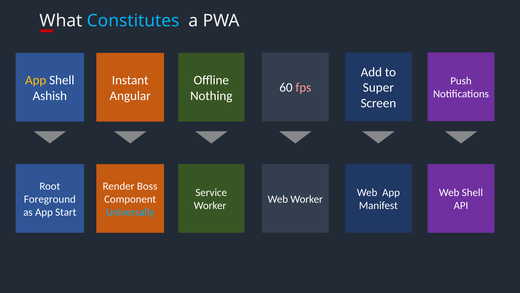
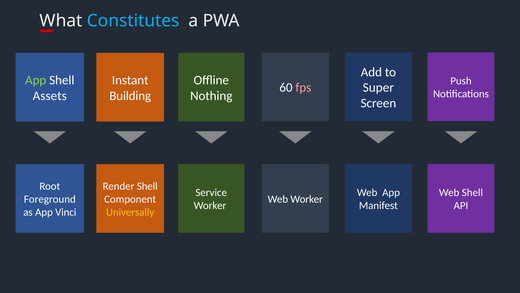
App at (36, 80) colour: yellow -> light green
Ashish: Ashish -> Assets
Angular: Angular -> Building
Render Boss: Boss -> Shell
Start: Start -> Vinci
Universally colour: light blue -> yellow
